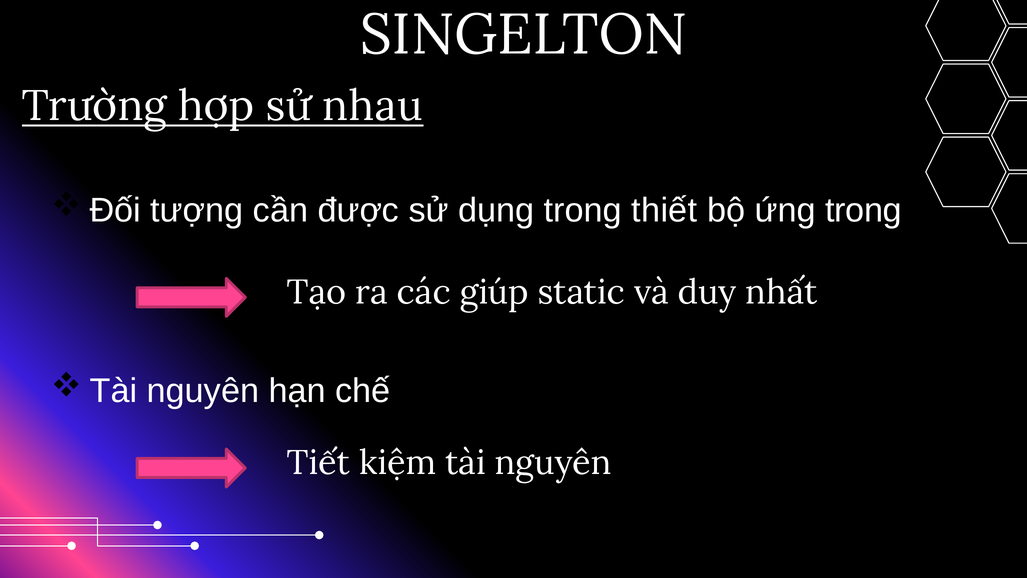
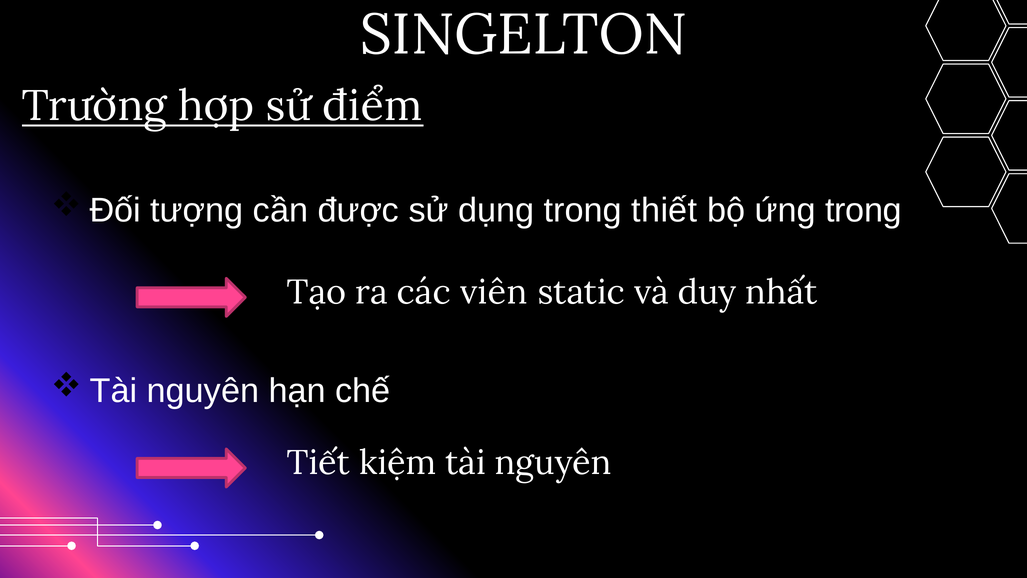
nhau: nhau -> điểm
giúp: giúp -> viên
